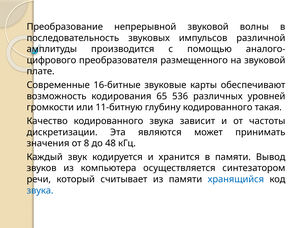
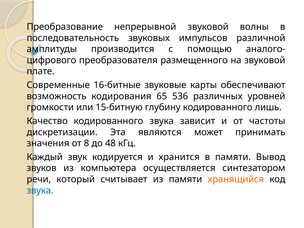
11-битную: 11-битную -> 15-битную
такая: такая -> лишь
хранящийся colour: blue -> orange
